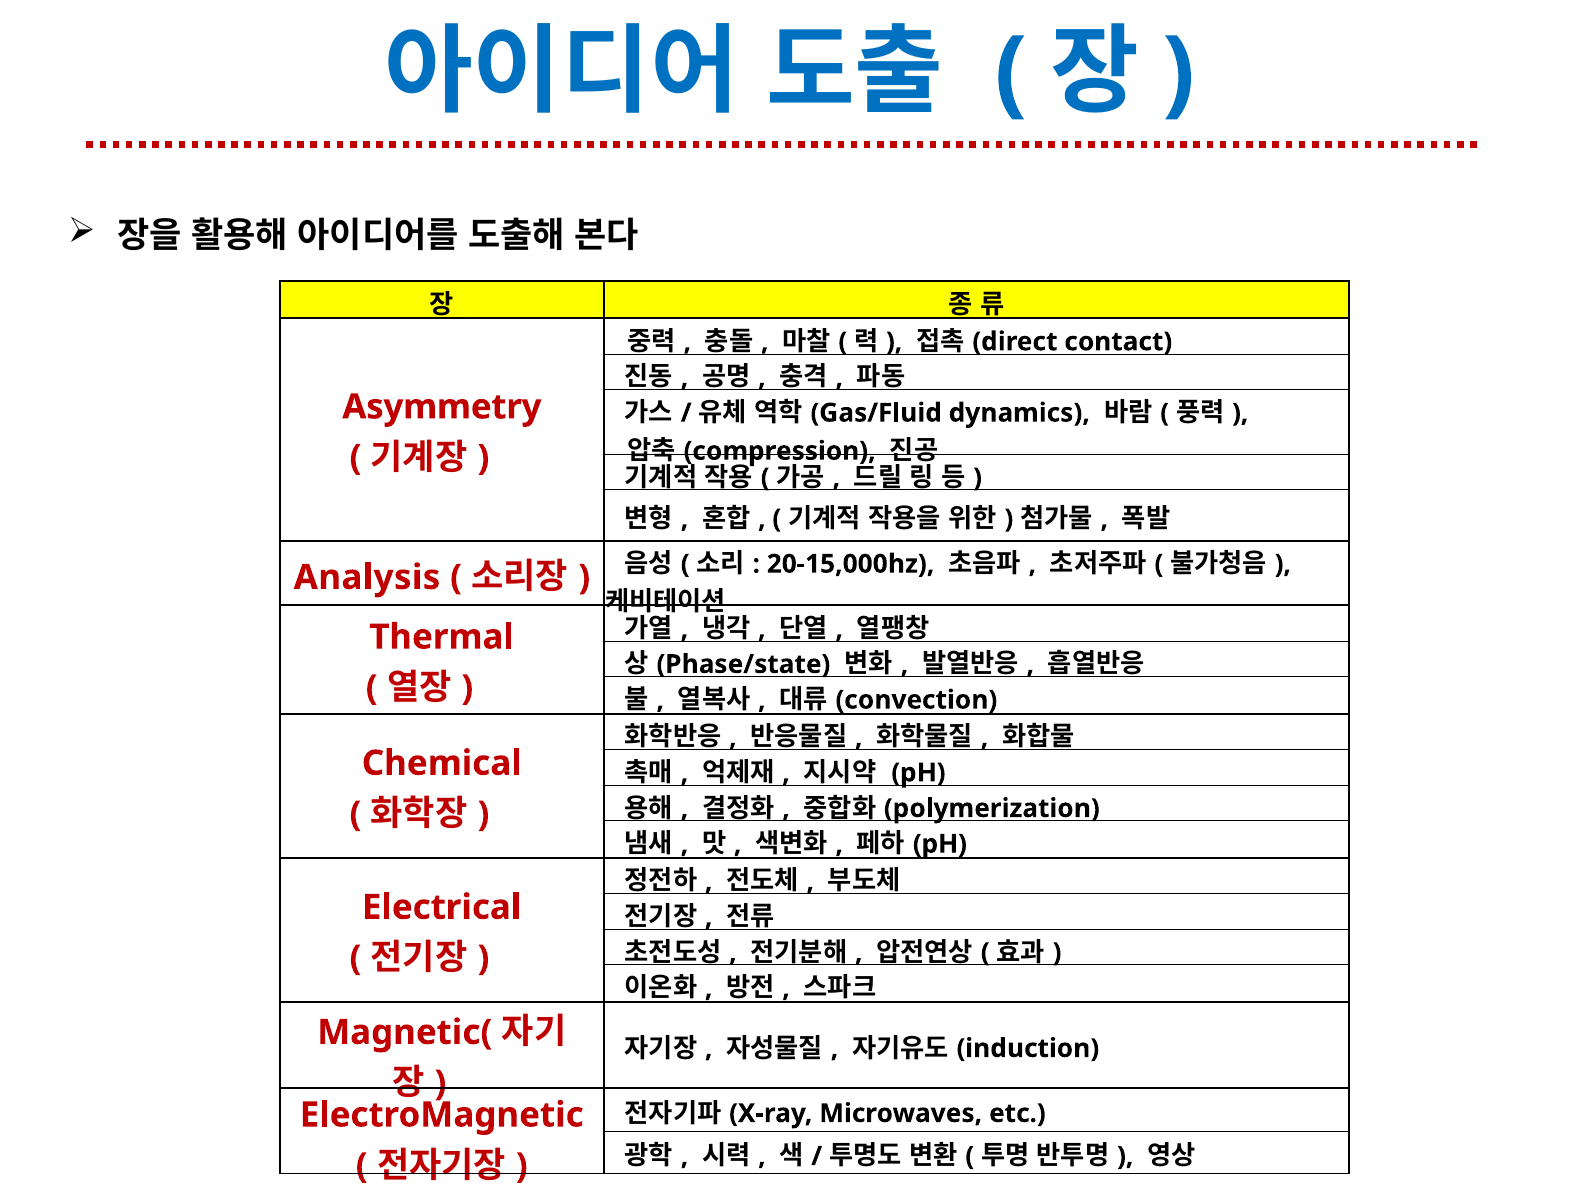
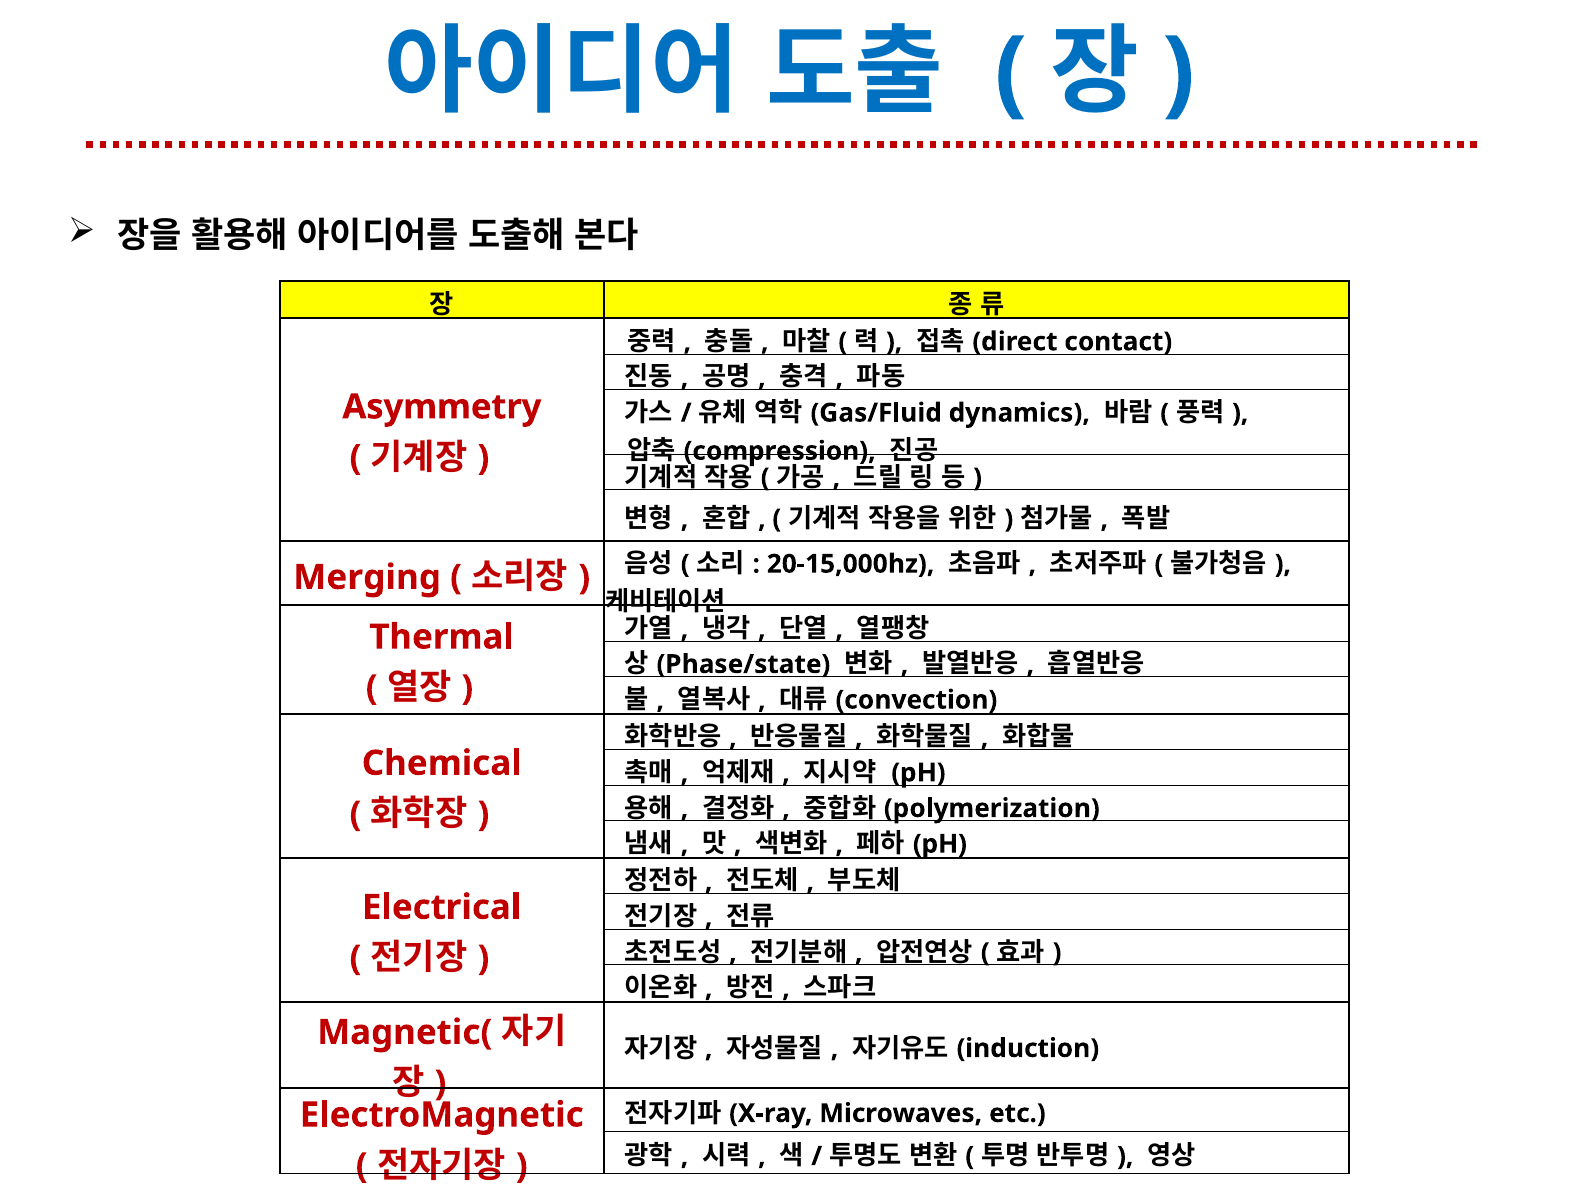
Analysis: Analysis -> Merging
